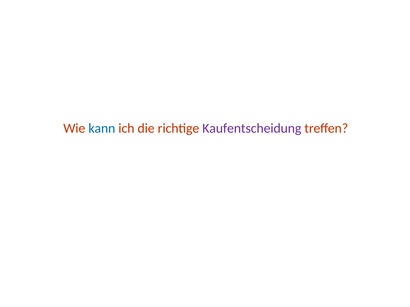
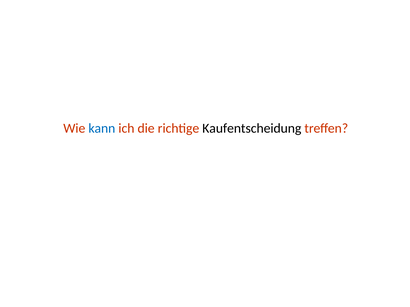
Kaufentscheidung colour: purple -> black
